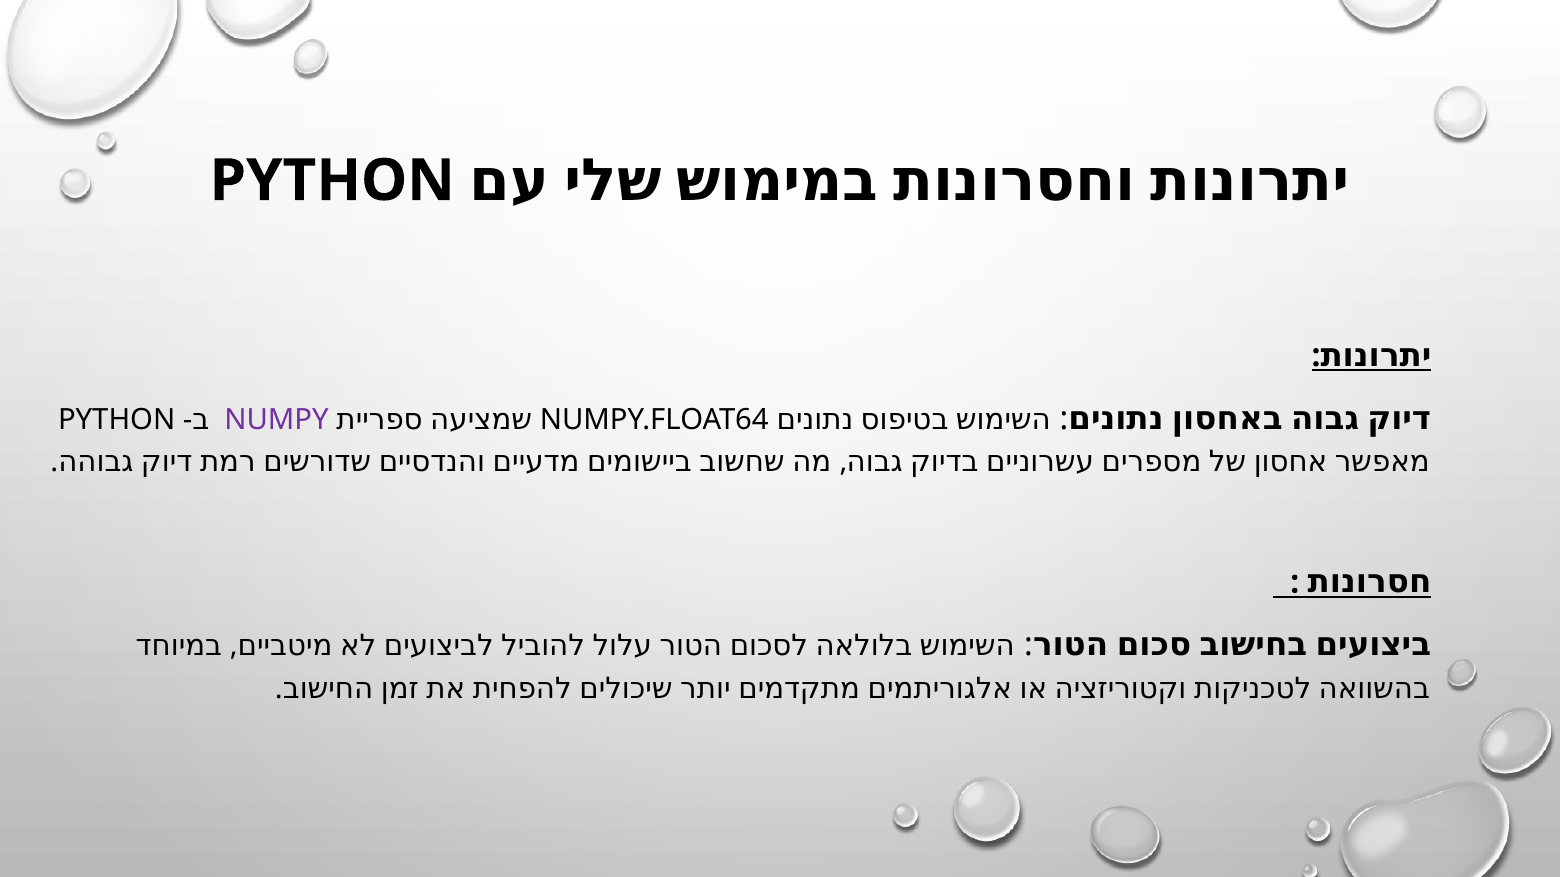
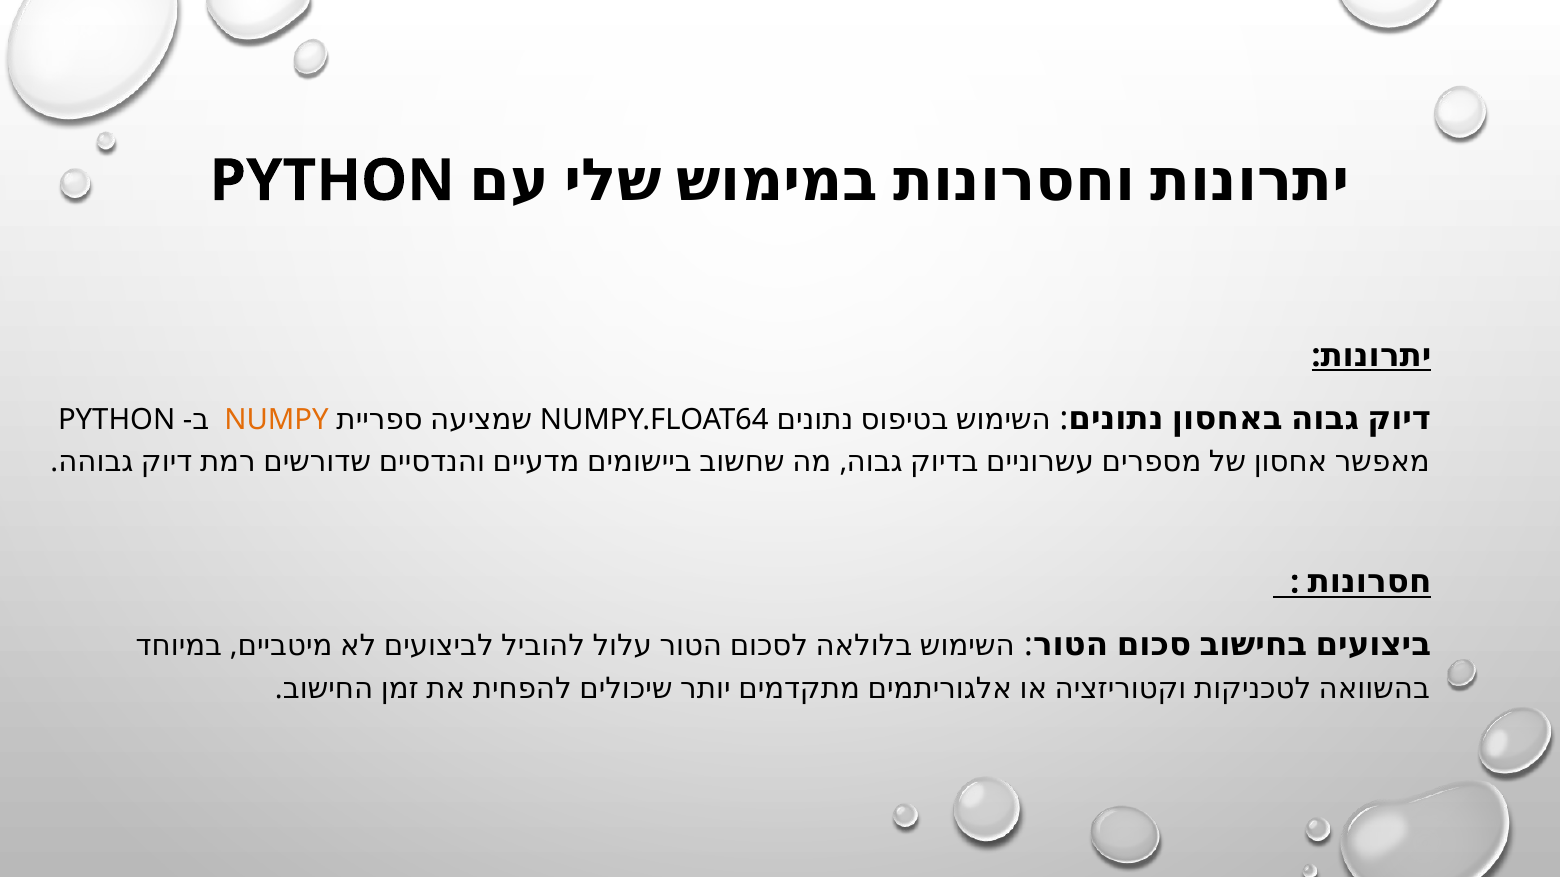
NUMPY colour: purple -> orange
